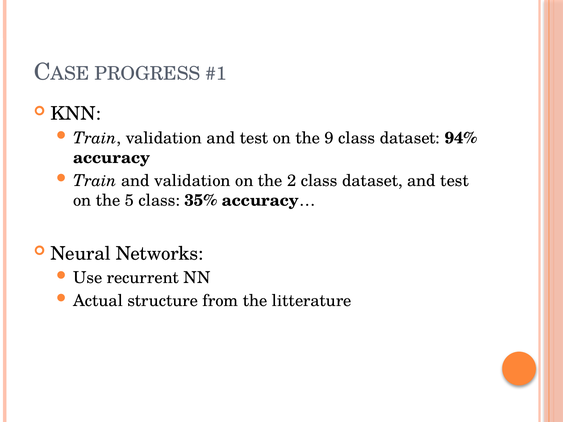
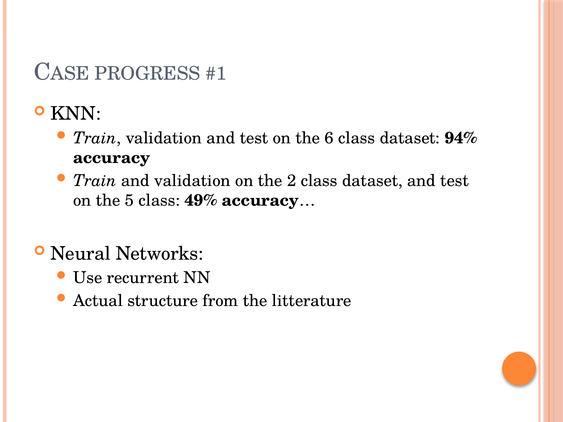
9: 9 -> 6
35%: 35% -> 49%
